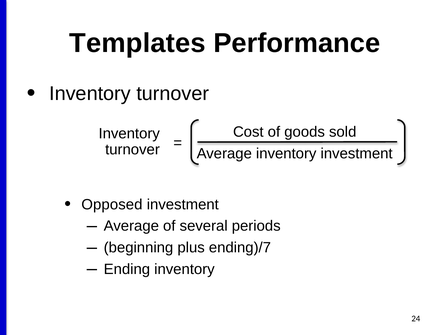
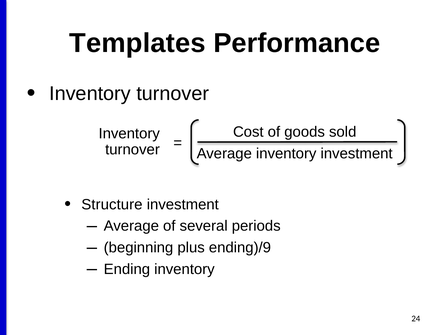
Opposed: Opposed -> Structure
ending)/7: ending)/7 -> ending)/9
